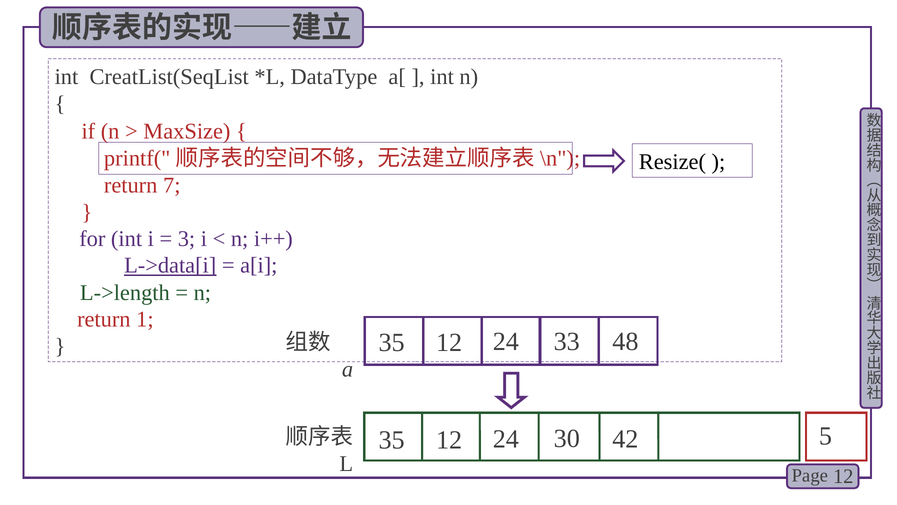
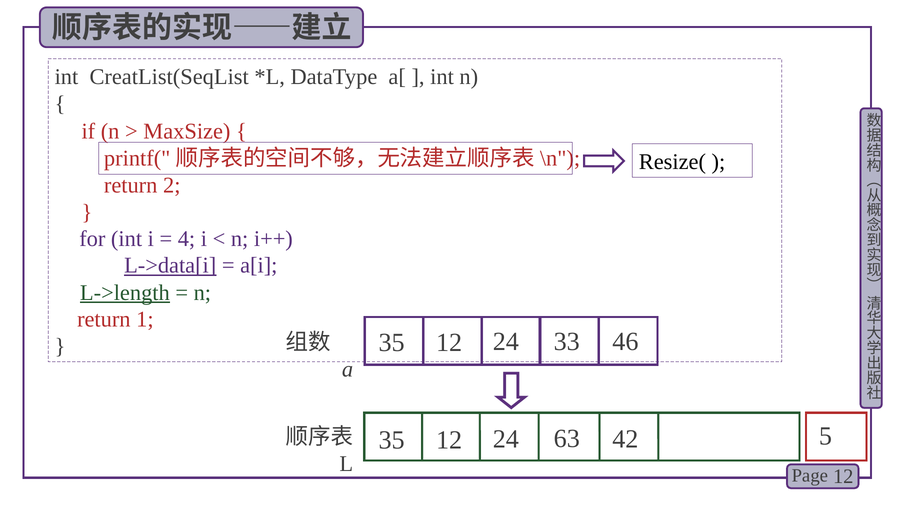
7: 7 -> 2
3: 3 -> 4
L->length underline: none -> present
48: 48 -> 46
30: 30 -> 63
